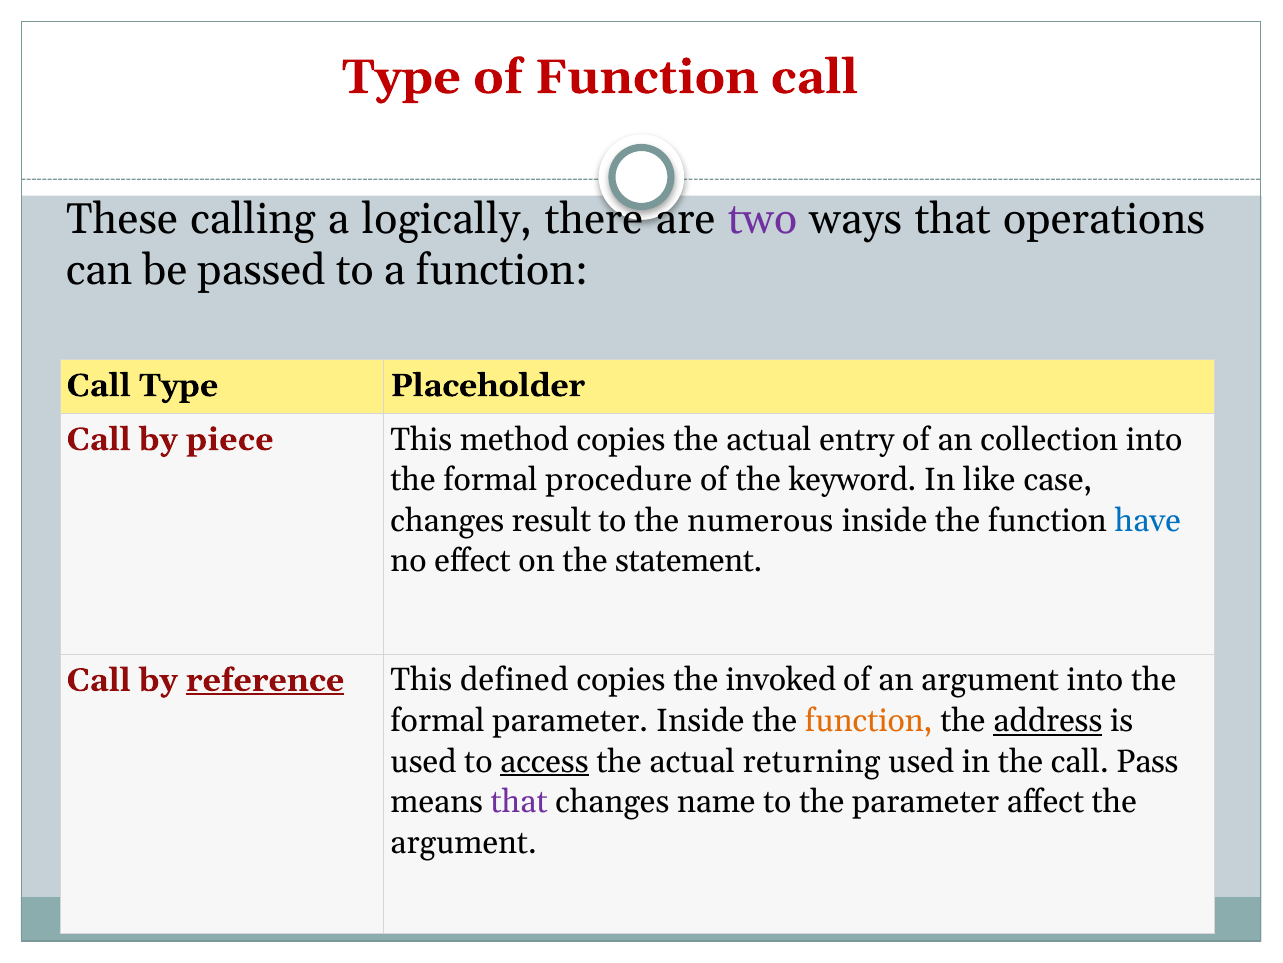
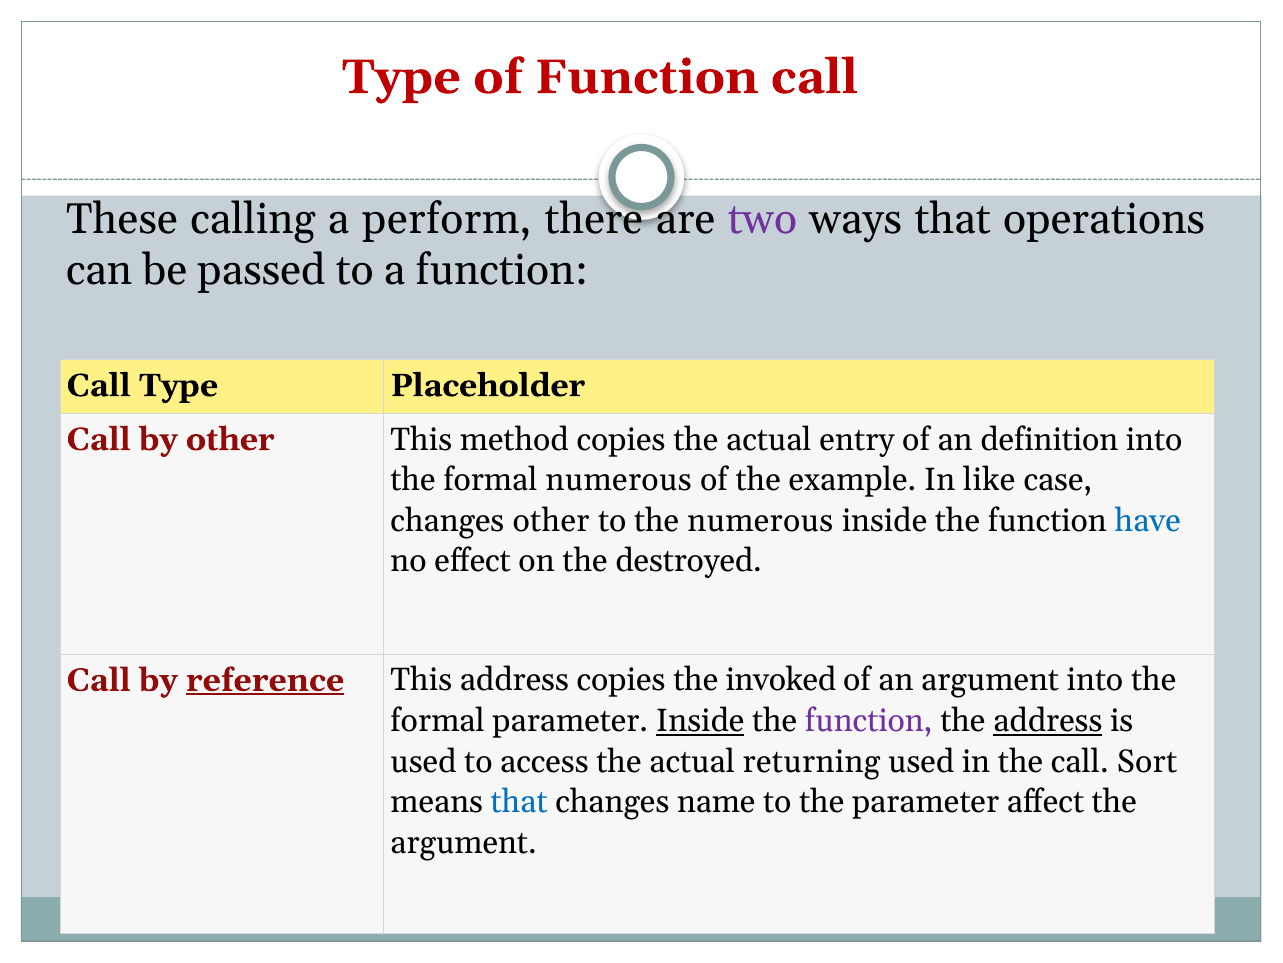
logically: logically -> perform
by piece: piece -> other
collection: collection -> definition
formal procedure: procedure -> numerous
keyword: keyword -> example
changes result: result -> other
statement: statement -> destroyed
This defined: defined -> address
Inside at (700, 720) underline: none -> present
function at (869, 720) colour: orange -> purple
access underline: present -> none
Pass: Pass -> Sort
that at (519, 801) colour: purple -> blue
